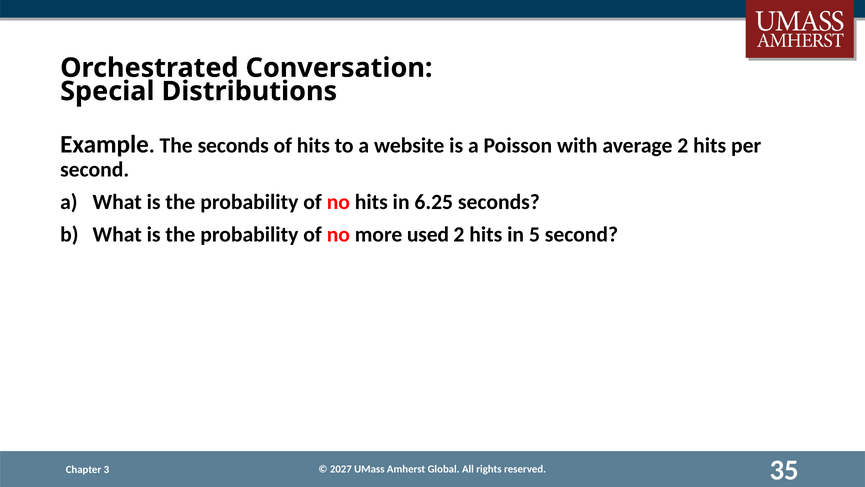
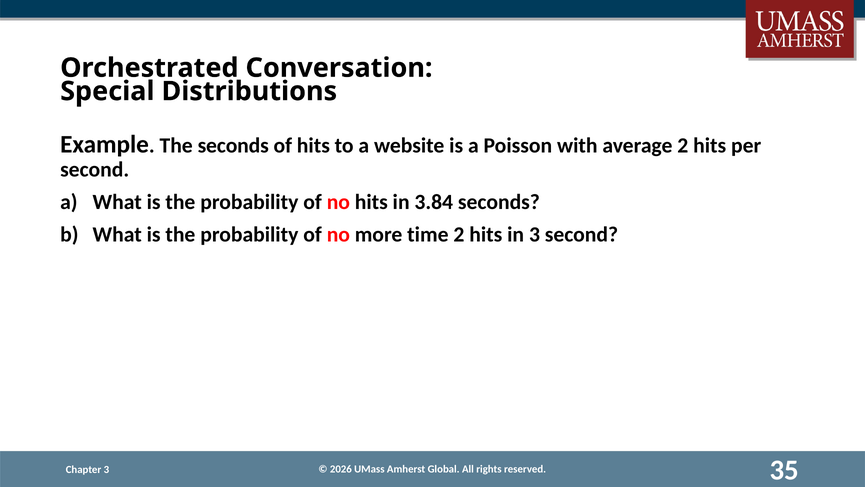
6.25: 6.25 -> 3.84
used: used -> time
in 5: 5 -> 3
2027: 2027 -> 2026
